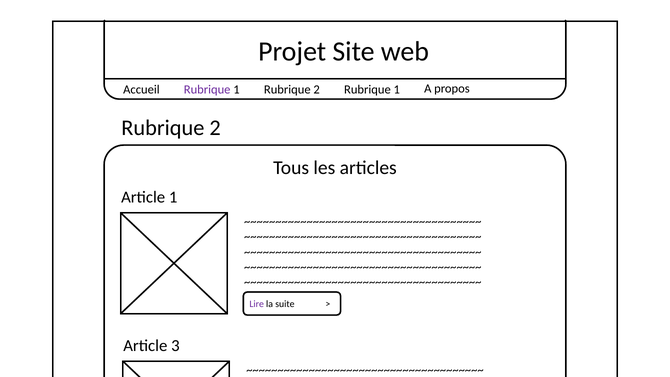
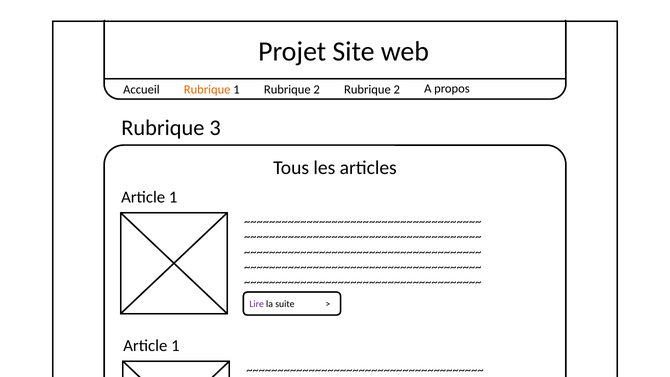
Rubrique at (207, 90) colour: purple -> orange
2 Rubrique 1: 1 -> 2
2 at (215, 128): 2 -> 3
3 at (175, 345): 3 -> 1
